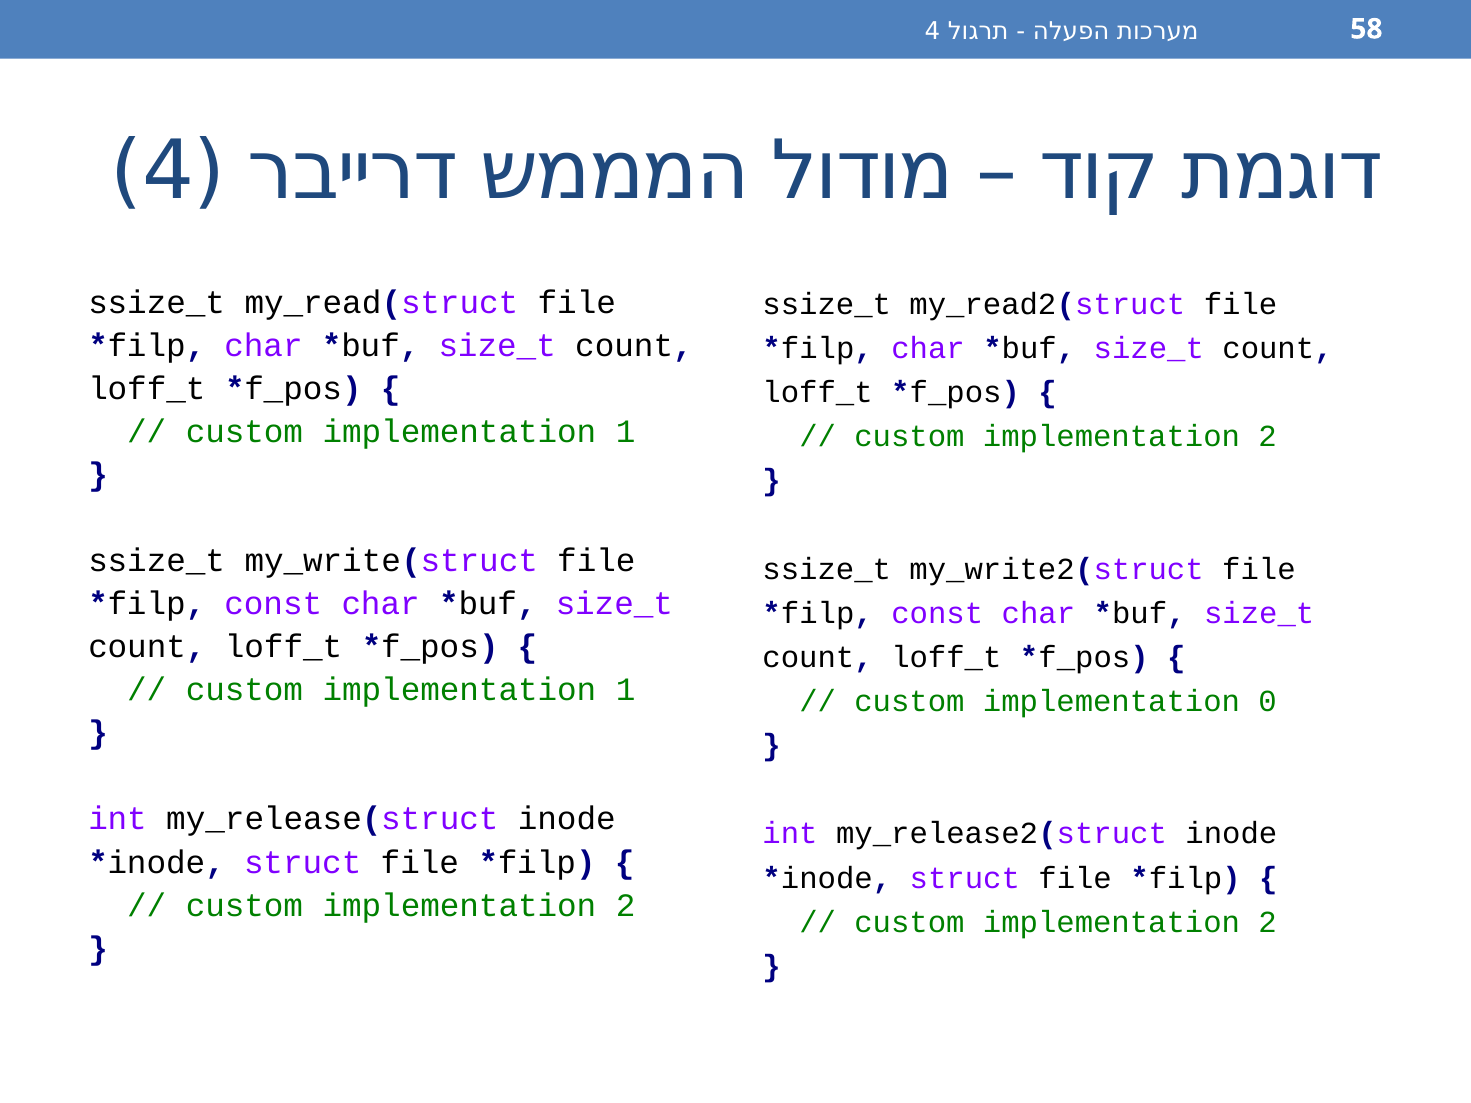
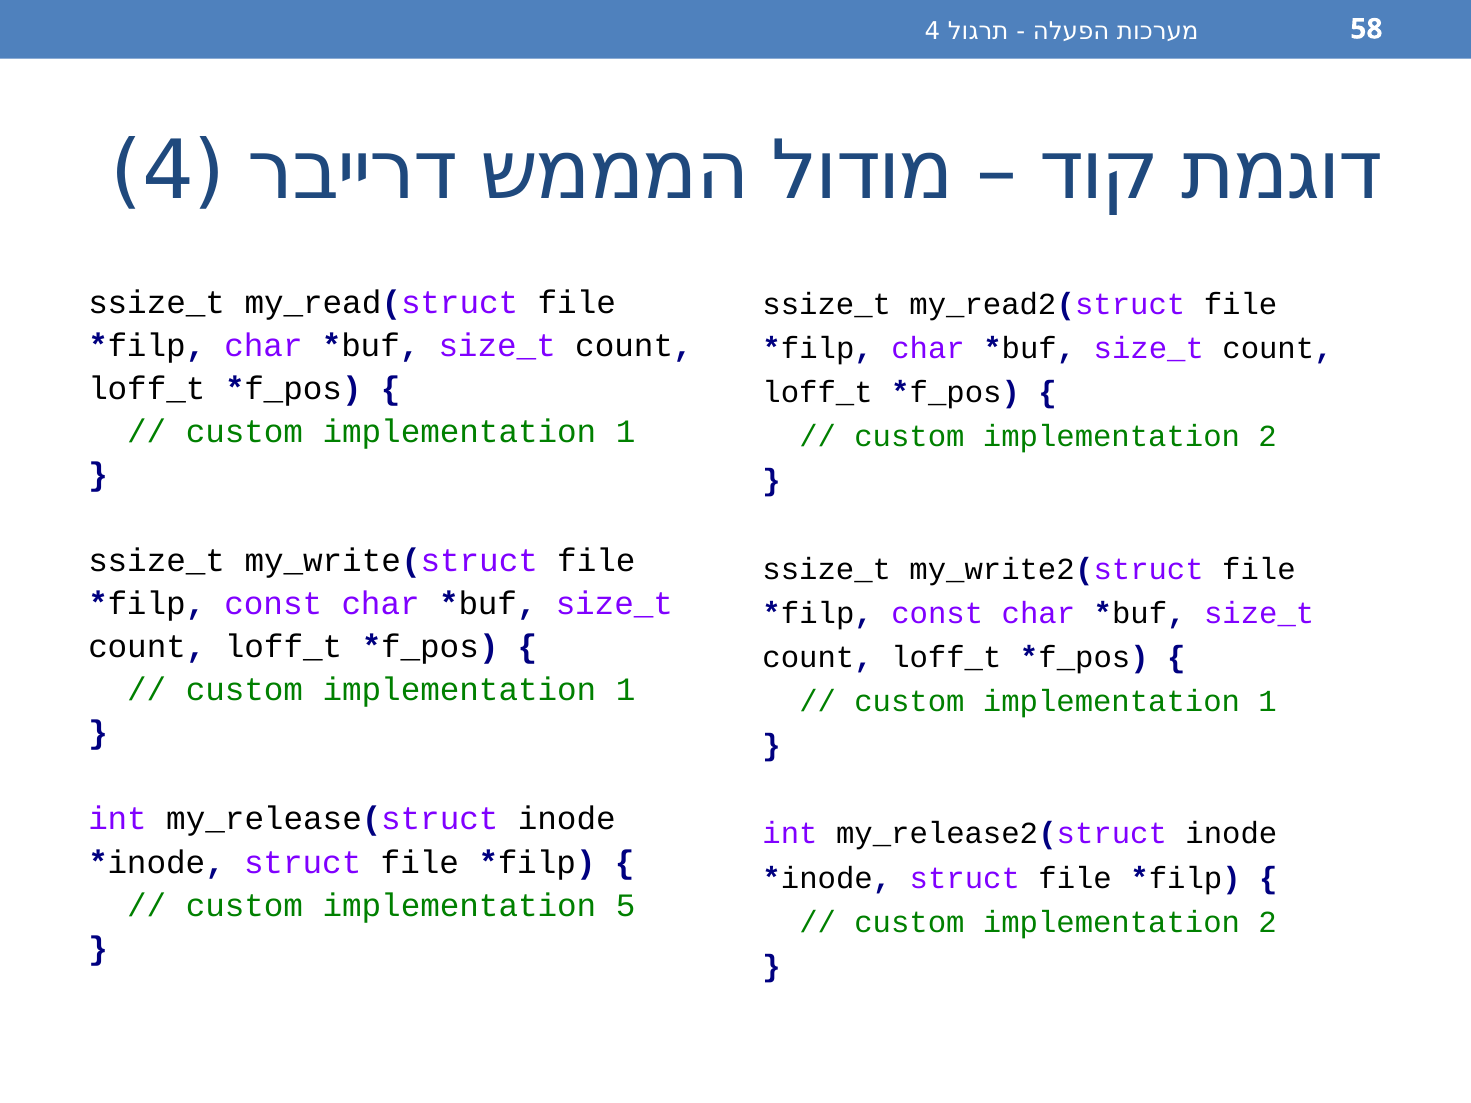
0 at (1268, 702): 0 -> 1
2 at (626, 906): 2 -> 5
